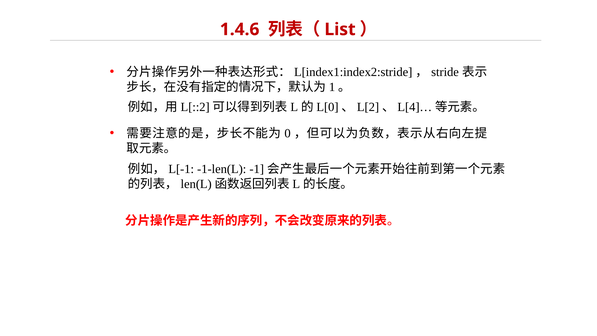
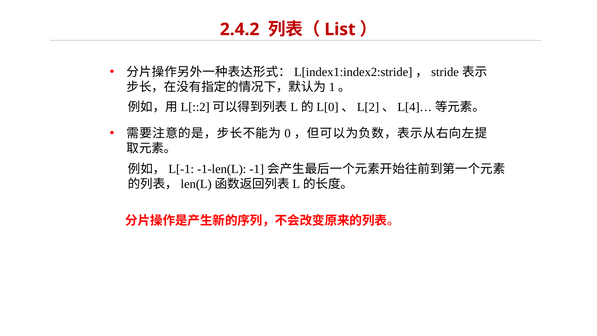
1.4.6: 1.4.6 -> 2.4.2
